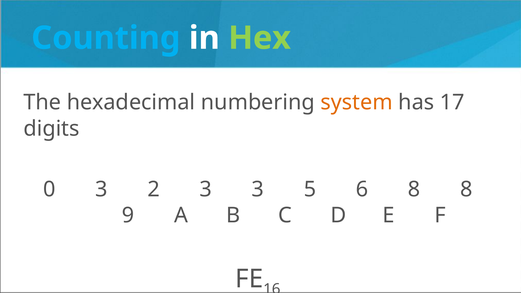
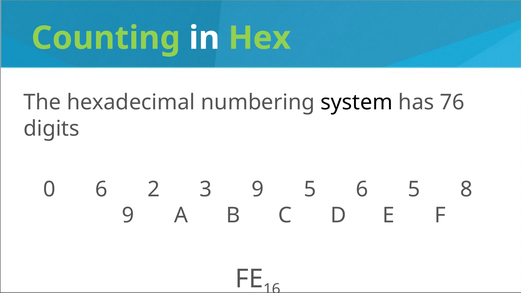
Counting colour: light blue -> light green
system colour: orange -> black
17: 17 -> 76
0 3: 3 -> 6
3 3: 3 -> 9
6 8: 8 -> 5
